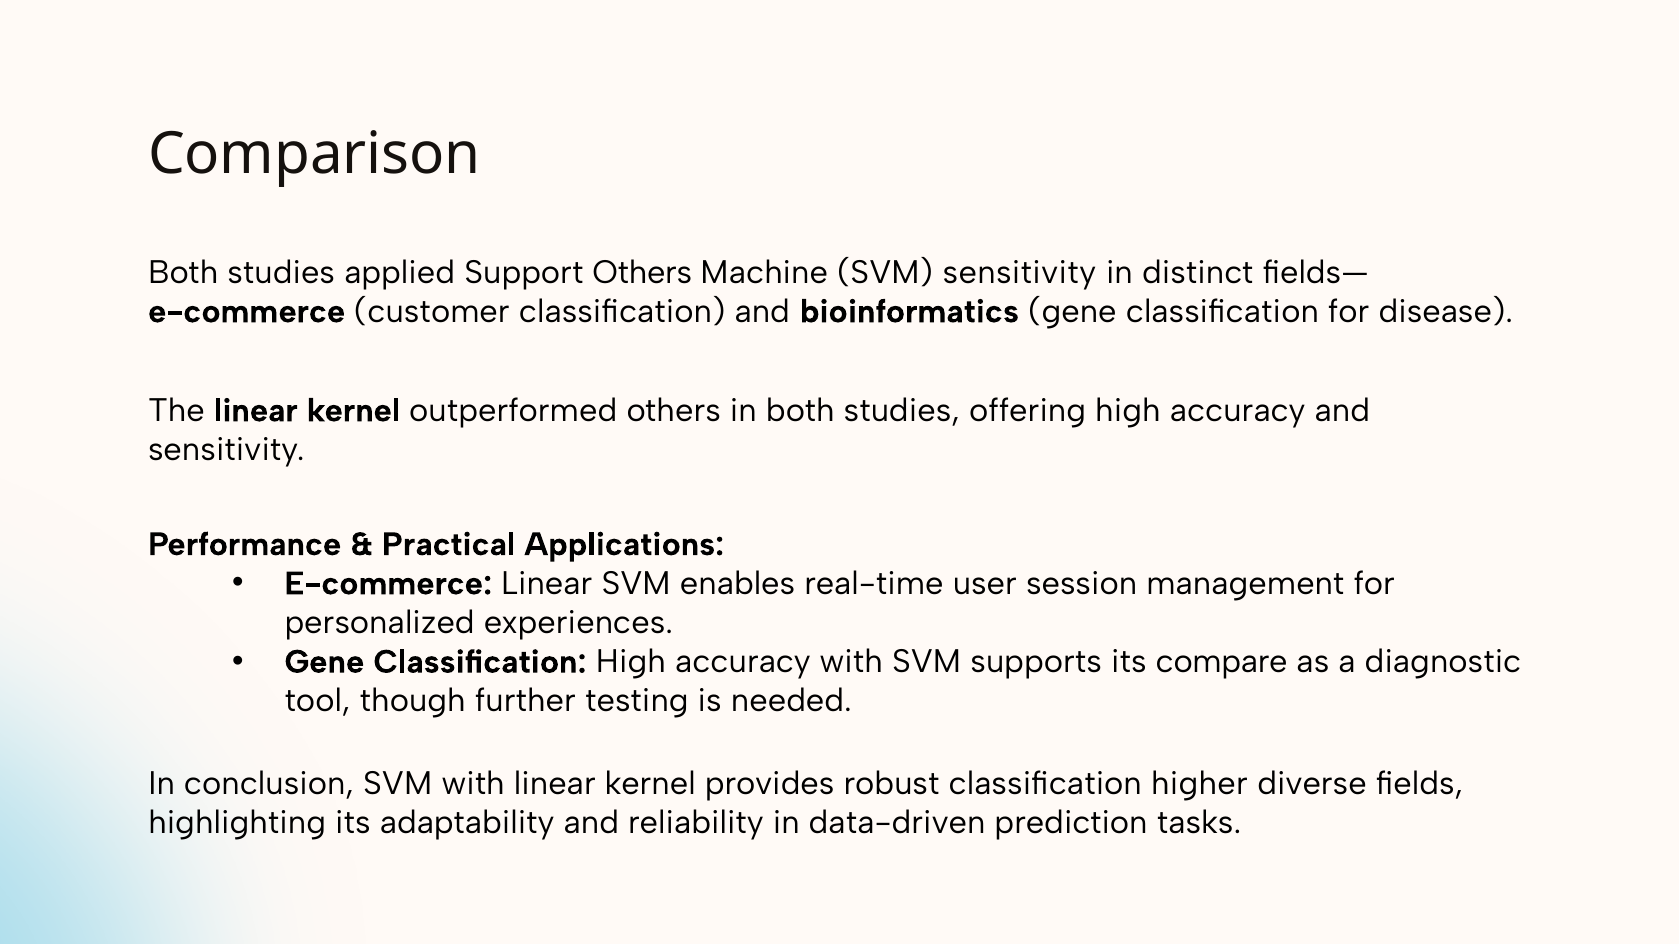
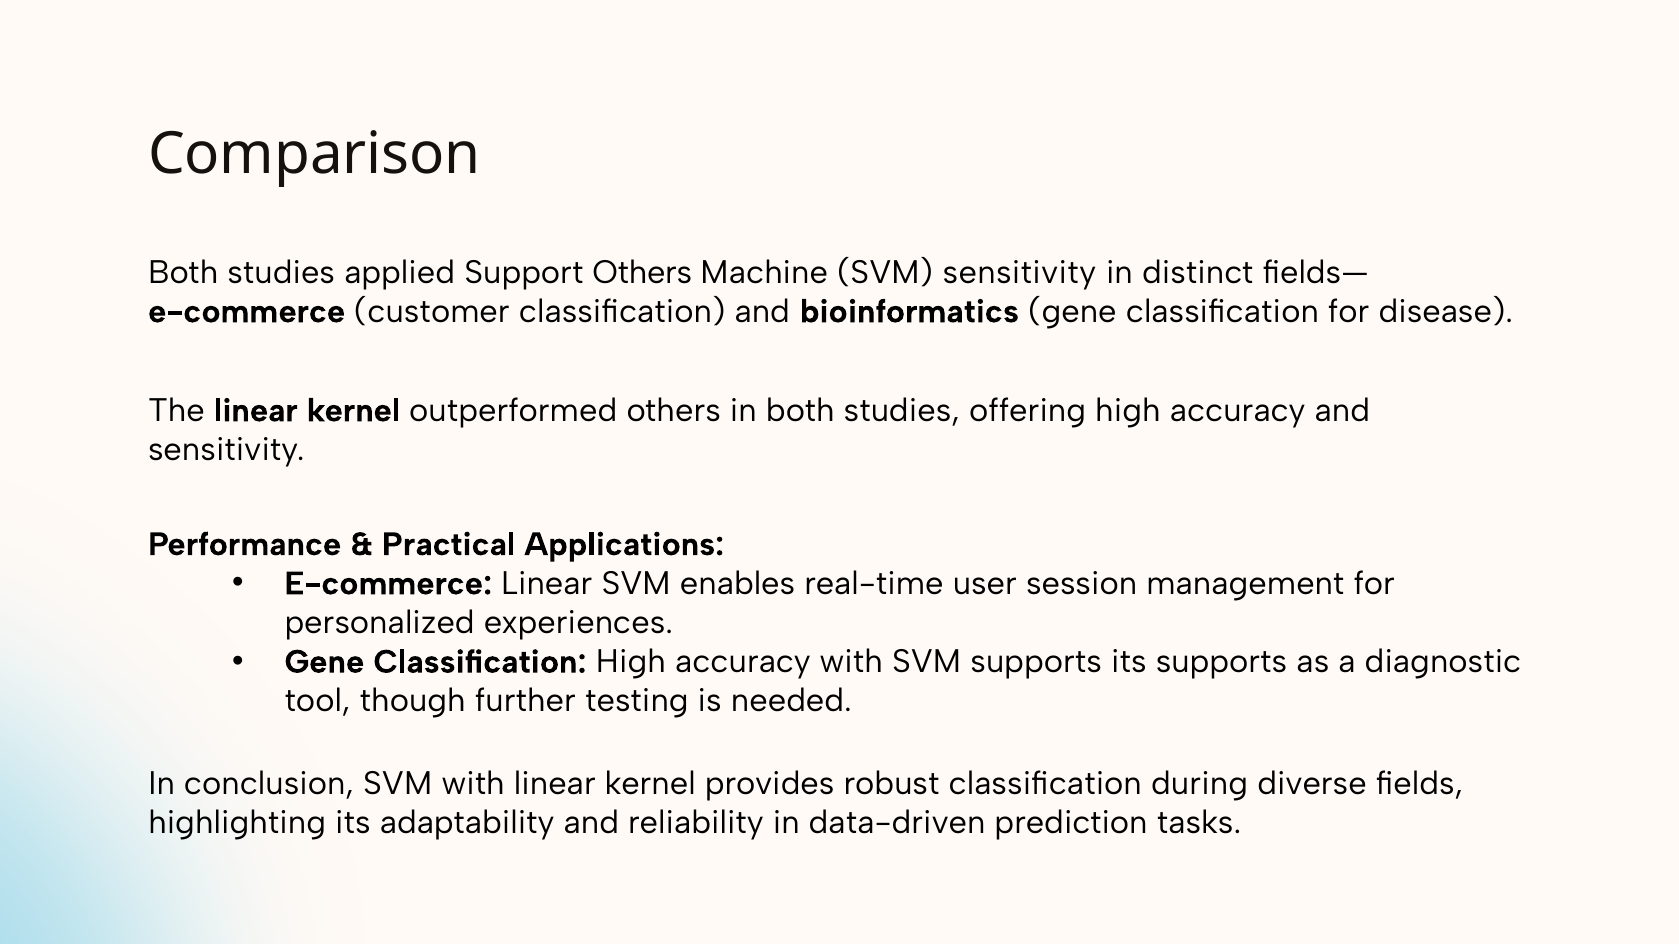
its compare: compare -> supports
higher: higher -> during
